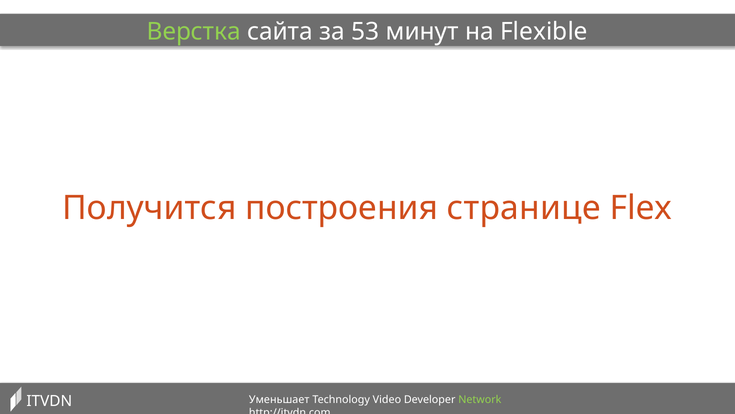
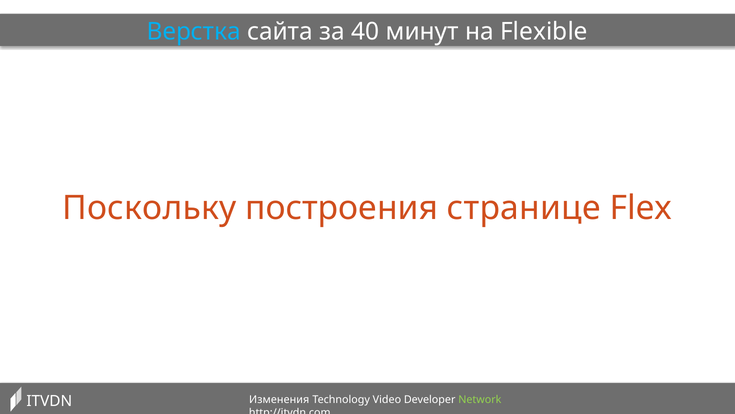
Верстка colour: light green -> light blue
53: 53 -> 40
Получится: Получится -> Поскольку
Уменьшает: Уменьшает -> Изменения
